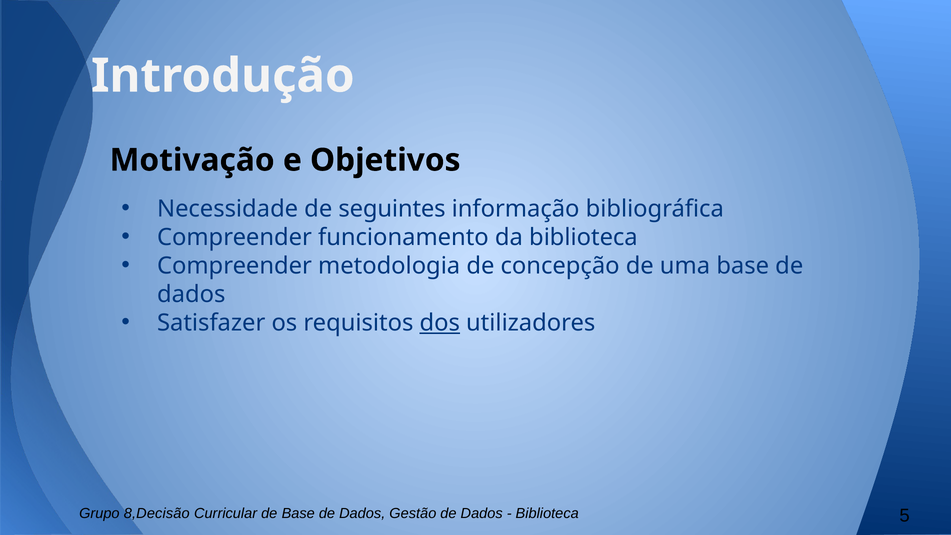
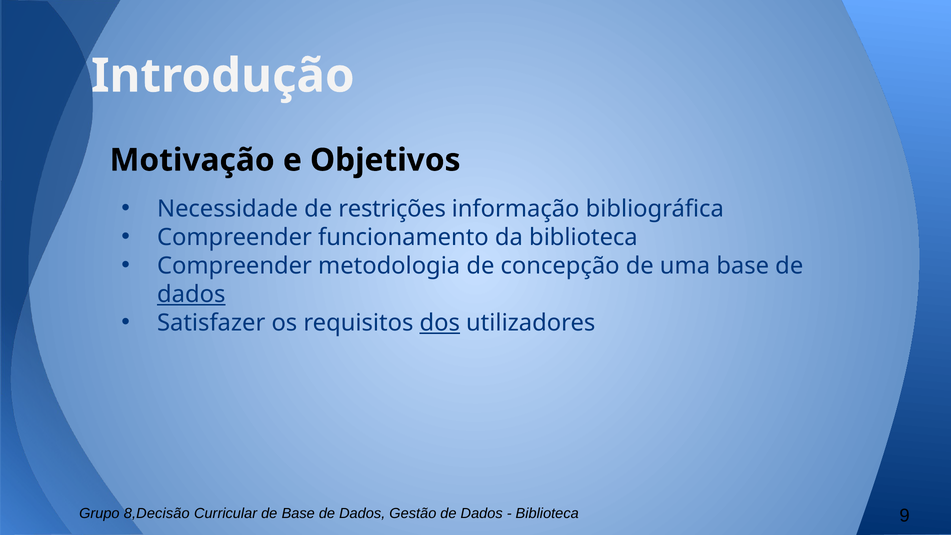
seguintes: seguintes -> restrições
dados at (191, 294) underline: none -> present
5: 5 -> 9
